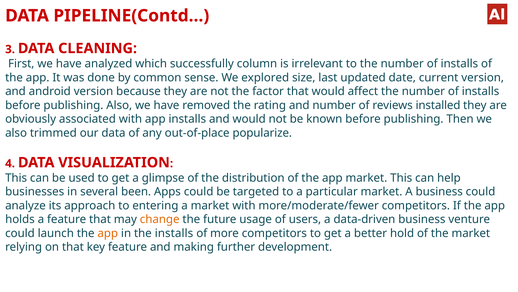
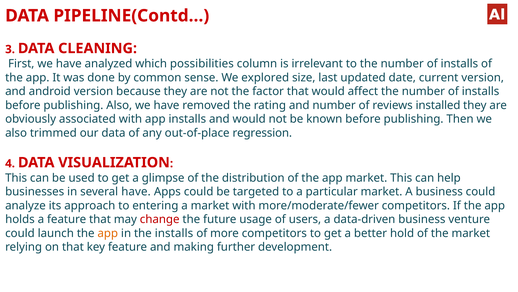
successfully: successfully -> possibilities
popularize: popularize -> regression
several been: been -> have
change colour: orange -> red
